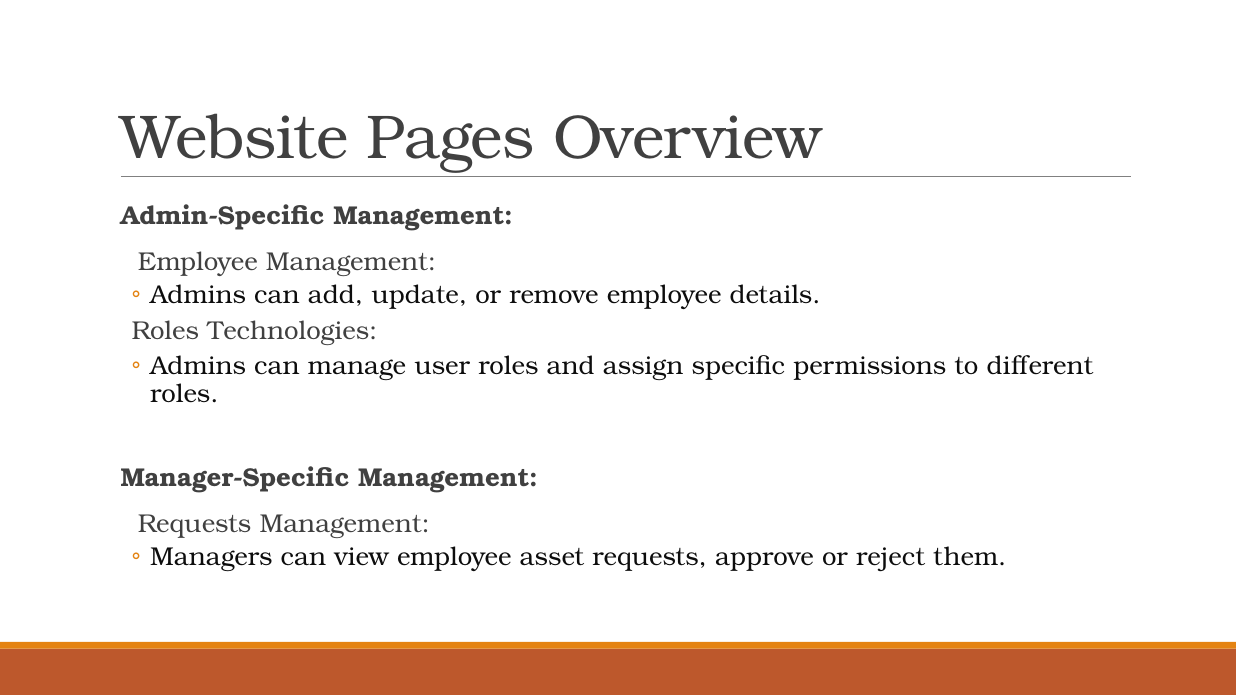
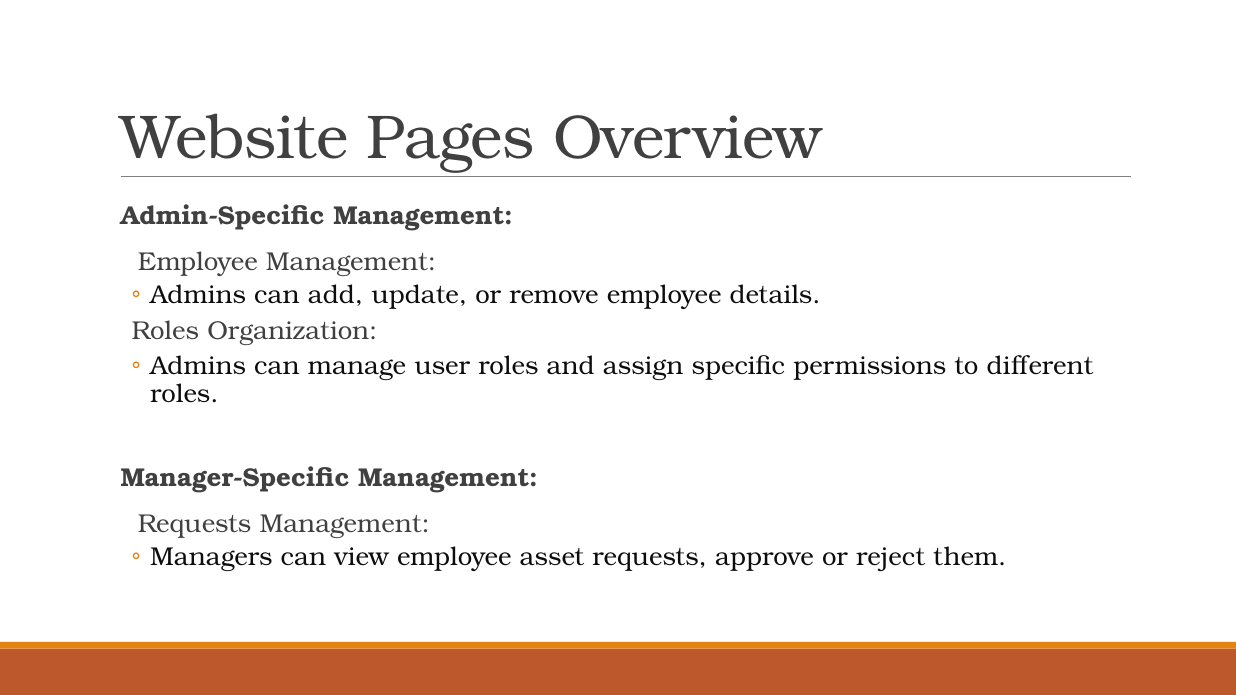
Technologies: Technologies -> Organization
